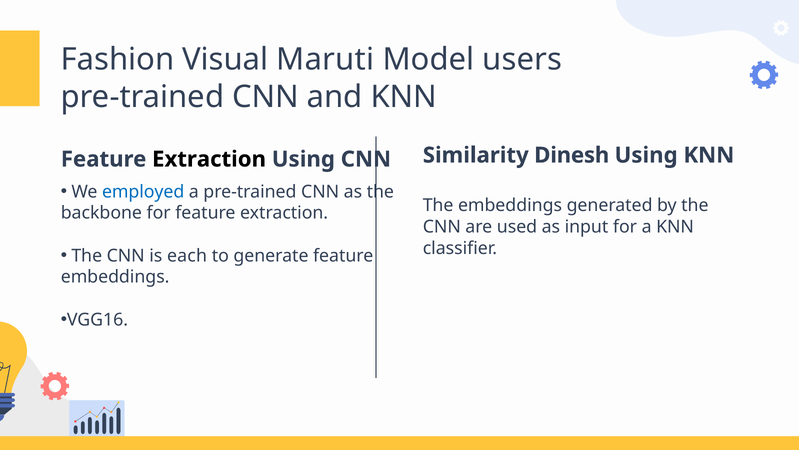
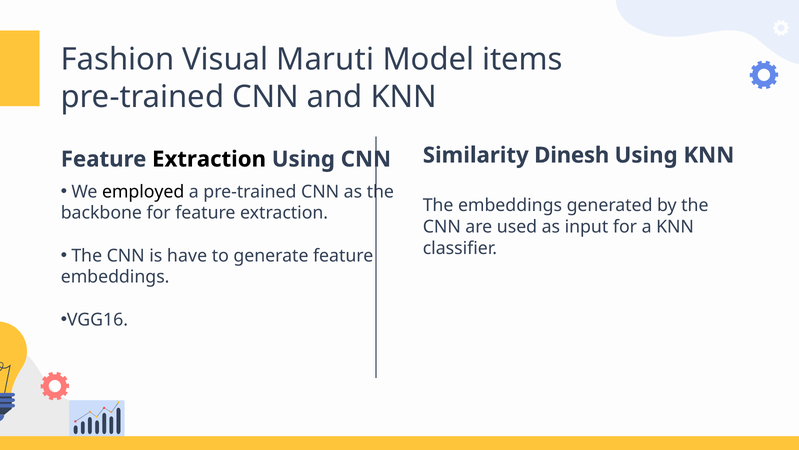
users: users -> items
employed colour: blue -> black
each: each -> have
